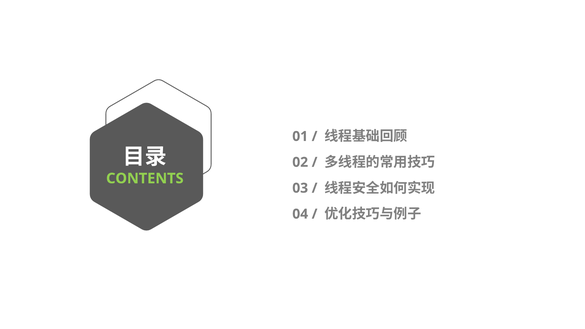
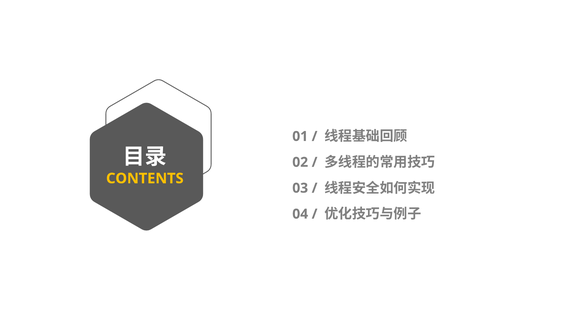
CONTENTS colour: light green -> yellow
